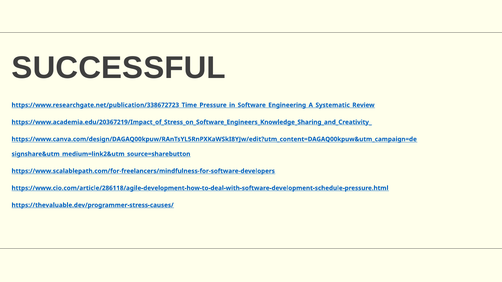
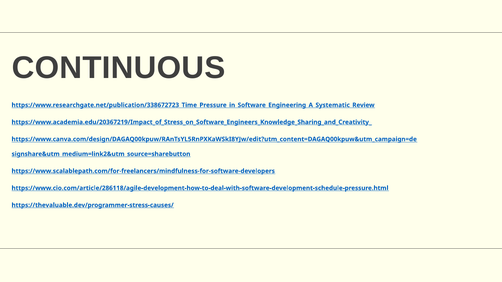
SUCCESSFUL: SUCCESSFUL -> CONTINUOUS
